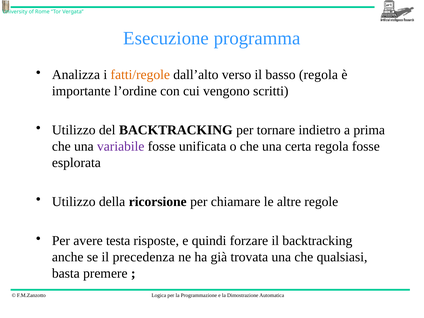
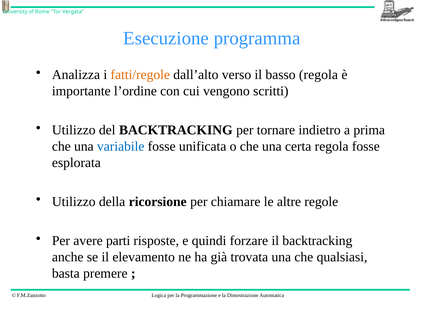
variabile colour: purple -> blue
testa: testa -> parti
precedenza: precedenza -> elevamento
